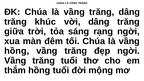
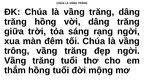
trăng khúc: khúc -> hồng
hồng at (17, 51): hồng -> trông
